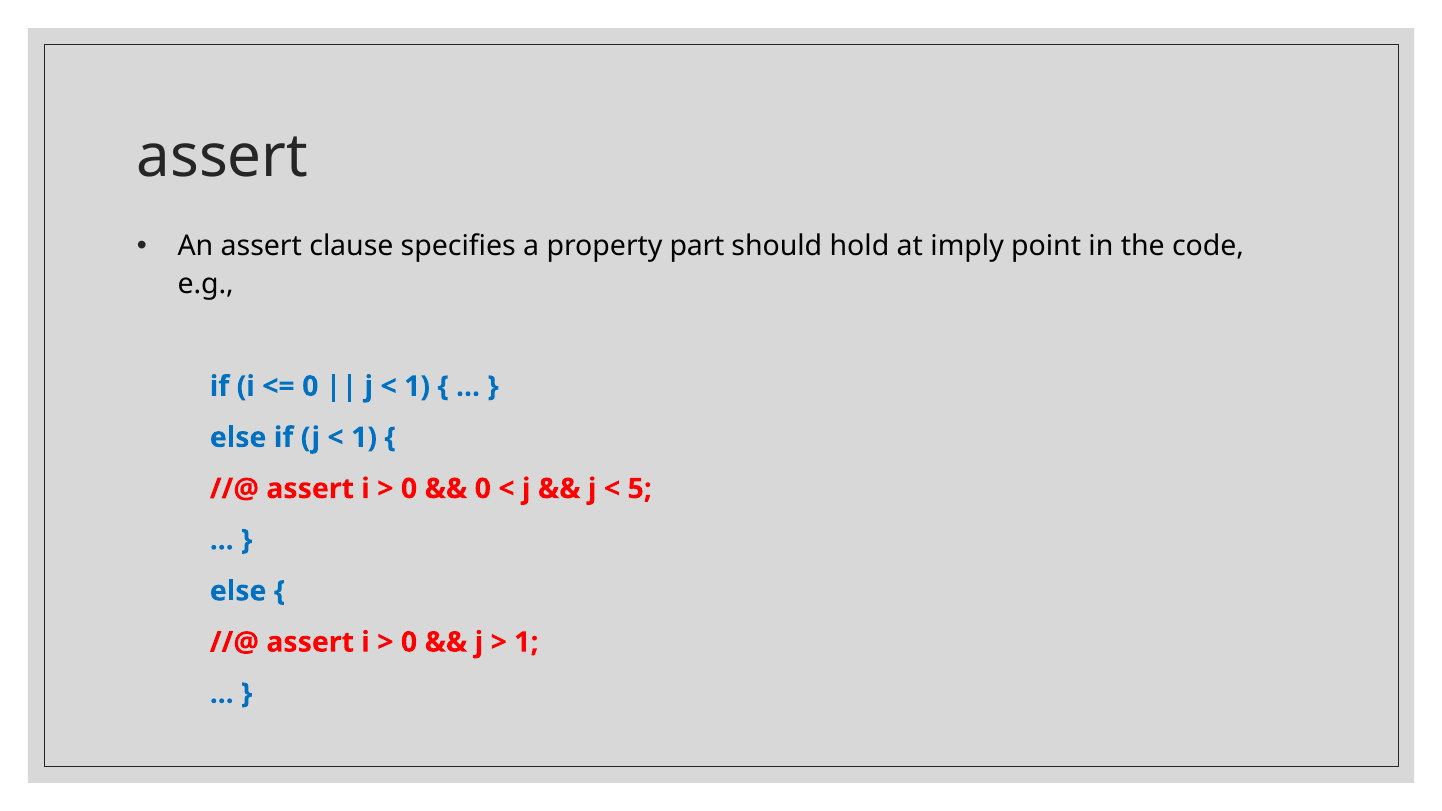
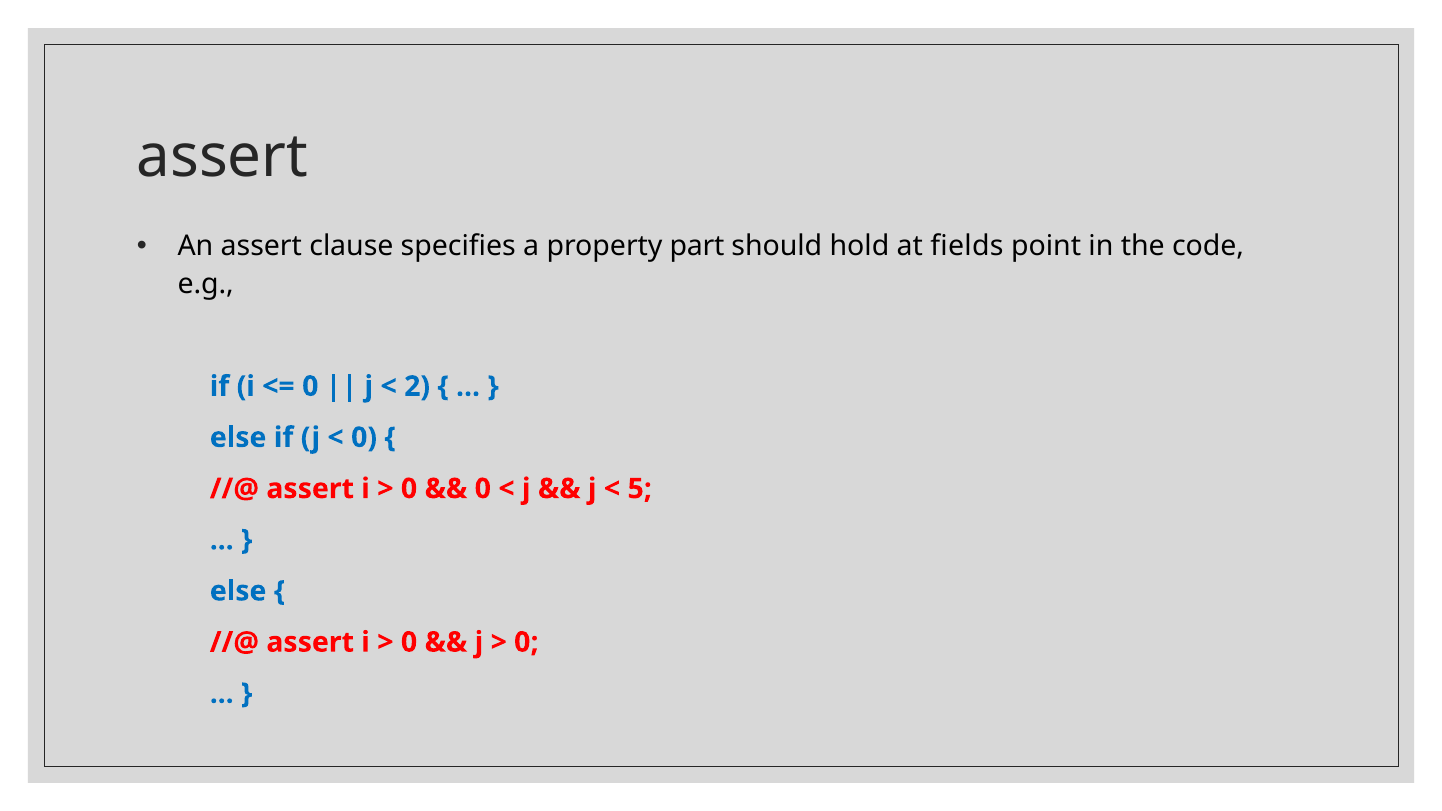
imply: imply -> fields
1 at (417, 386): 1 -> 2
1 at (364, 438): 1 -> 0
1 at (526, 642): 1 -> 0
